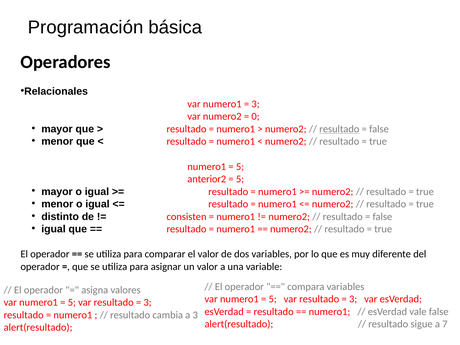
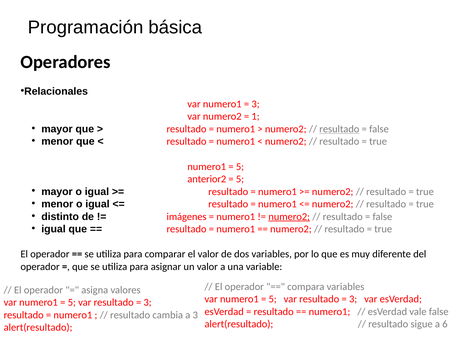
0: 0 -> 1
consisten: consisten -> imágenes
numero2 at (289, 217) underline: none -> present
7: 7 -> 6
